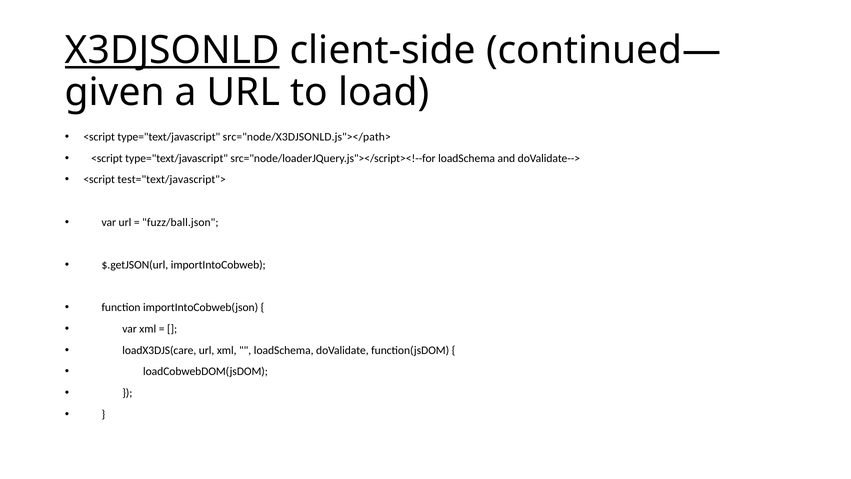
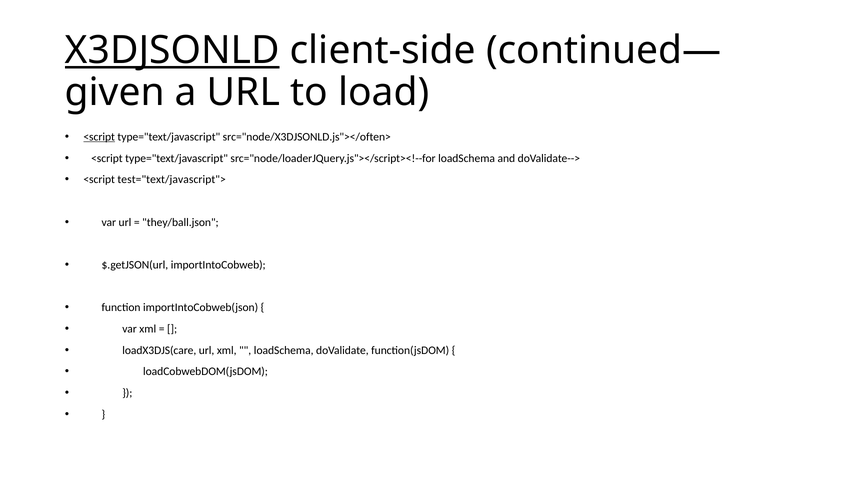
<script at (99, 137) underline: none -> present
src="node/X3DJSONLD.js"></path>: src="node/X3DJSONLD.js"></path> -> src="node/X3DJSONLD.js"></often>
fuzz/ball.json: fuzz/ball.json -> they/ball.json
